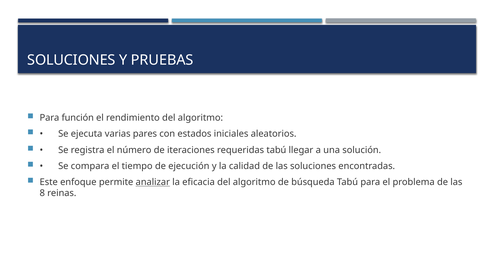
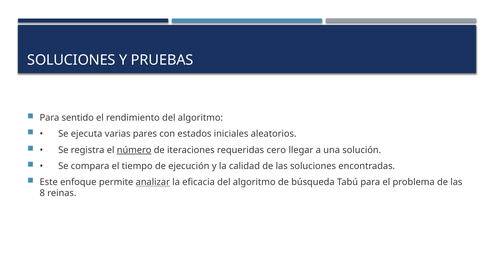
función: función -> sentido
número underline: none -> present
requeridas tabú: tabú -> cero
